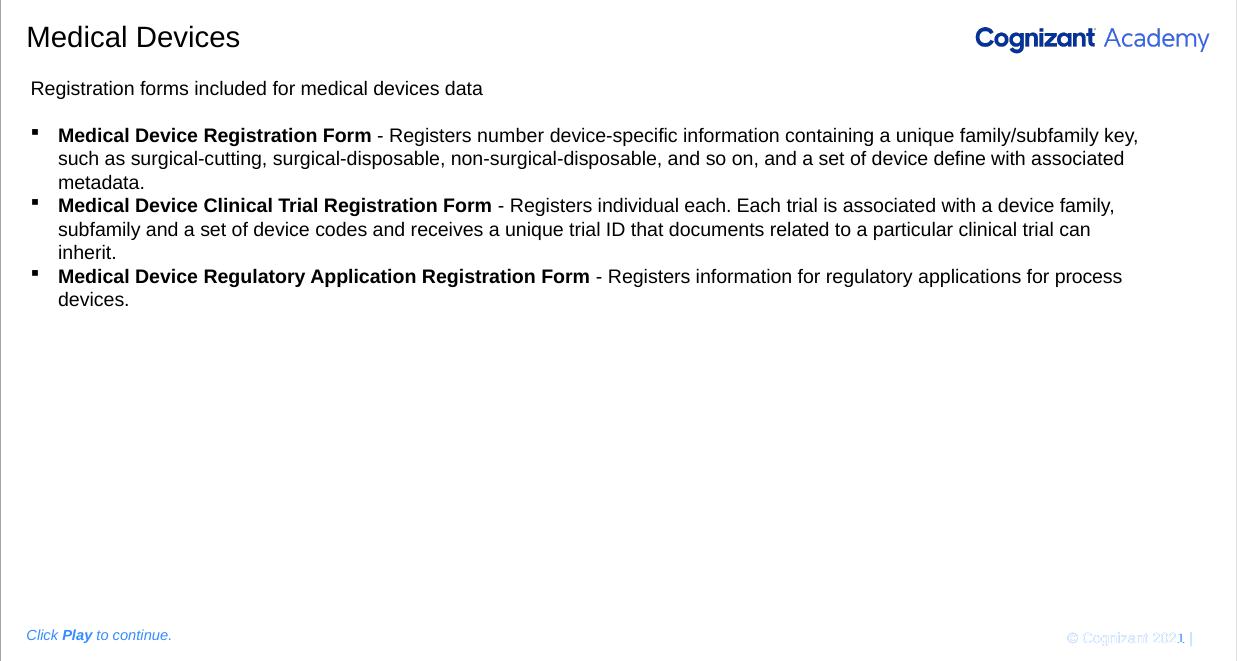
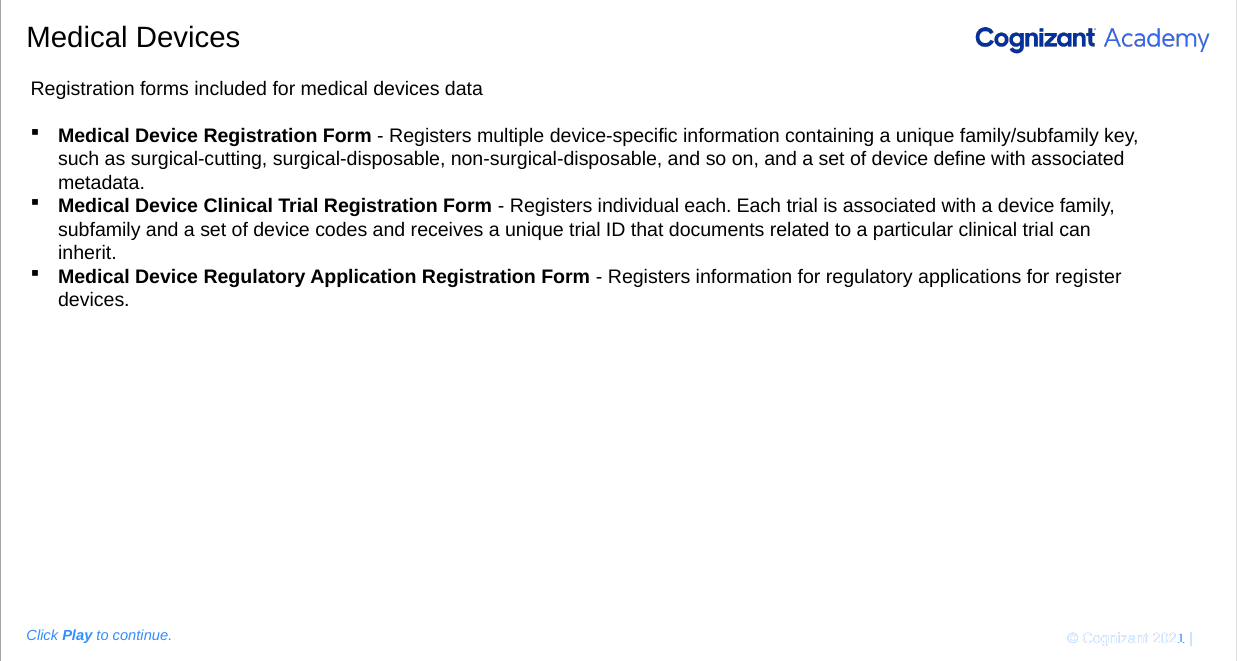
number: number -> multiple
process: process -> register
